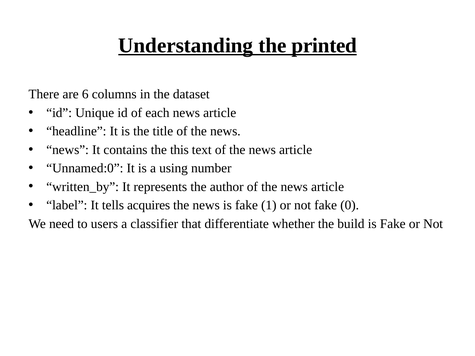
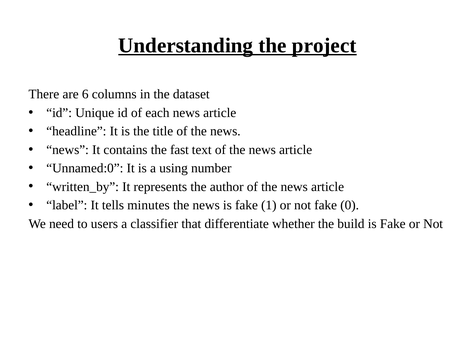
printed: printed -> project
this: this -> fast
acquires: acquires -> minutes
